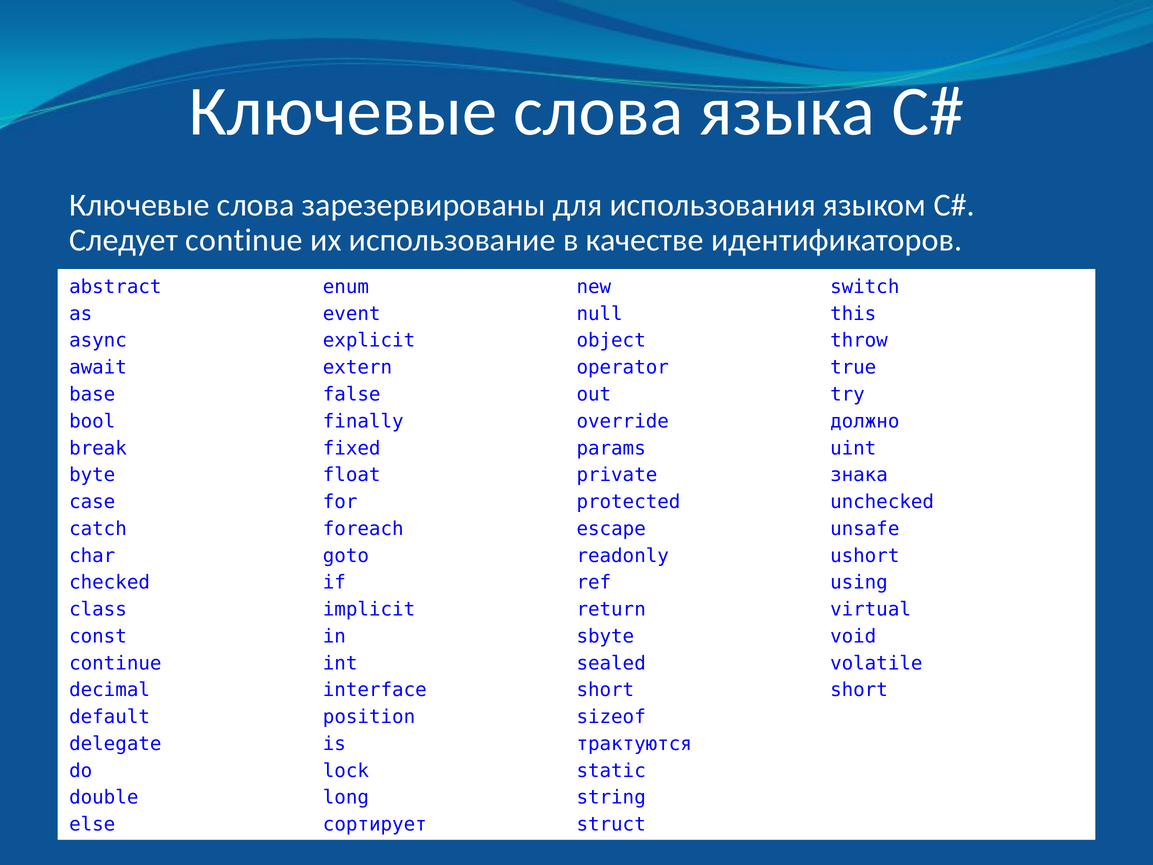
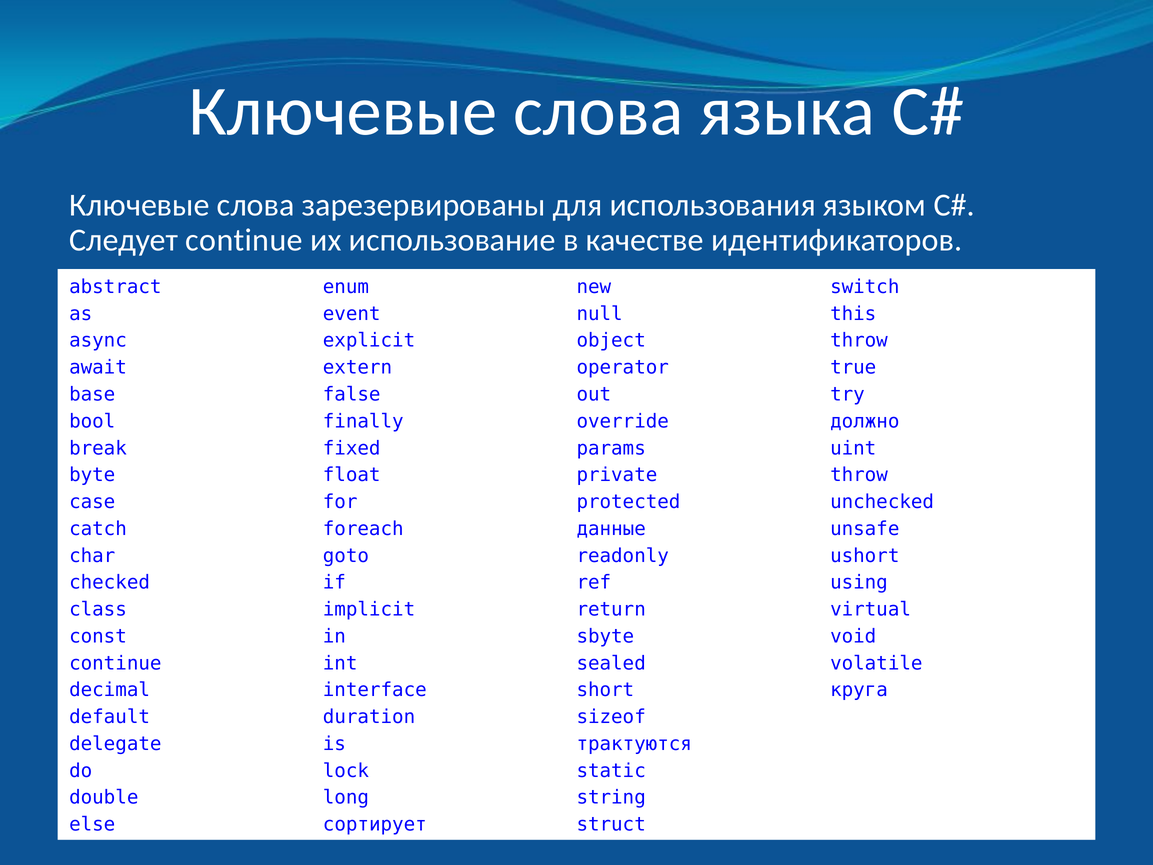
знака at (859, 475): знака -> throw
escape: escape -> данные
short at (859, 690): short -> круга
position: position -> duration
